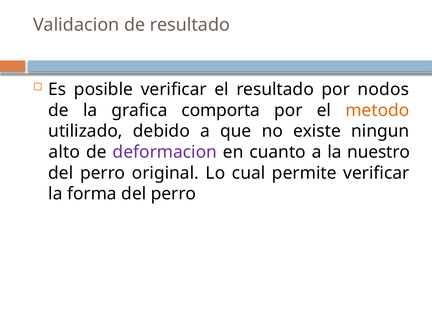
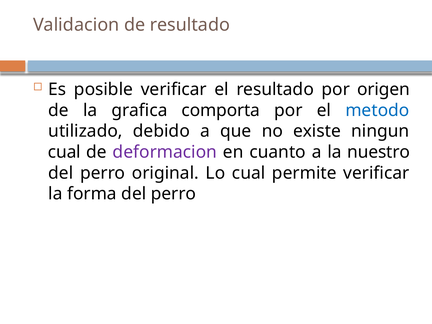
nodos: nodos -> origen
metodo colour: orange -> blue
alto at (64, 152): alto -> cual
